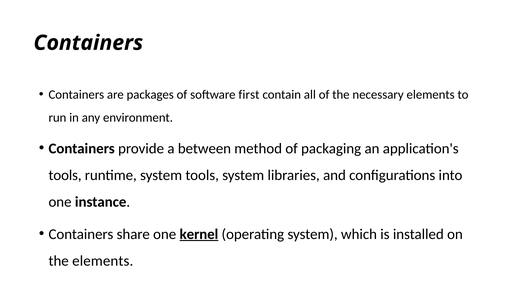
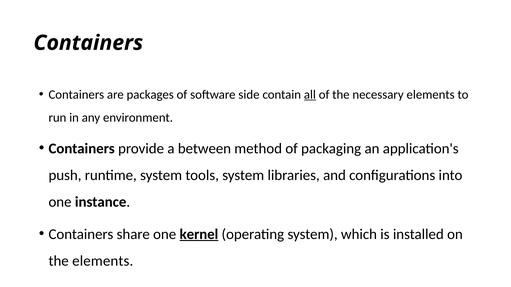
first: first -> side
all underline: none -> present
tools at (65, 176): tools -> push
